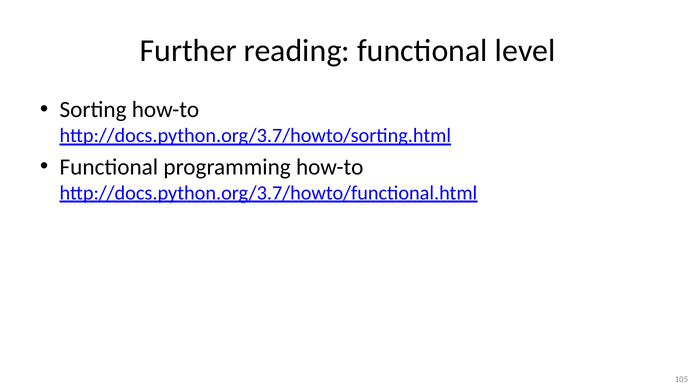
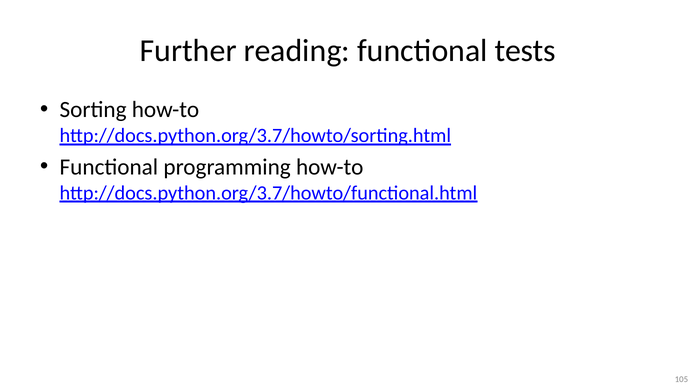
level: level -> tests
